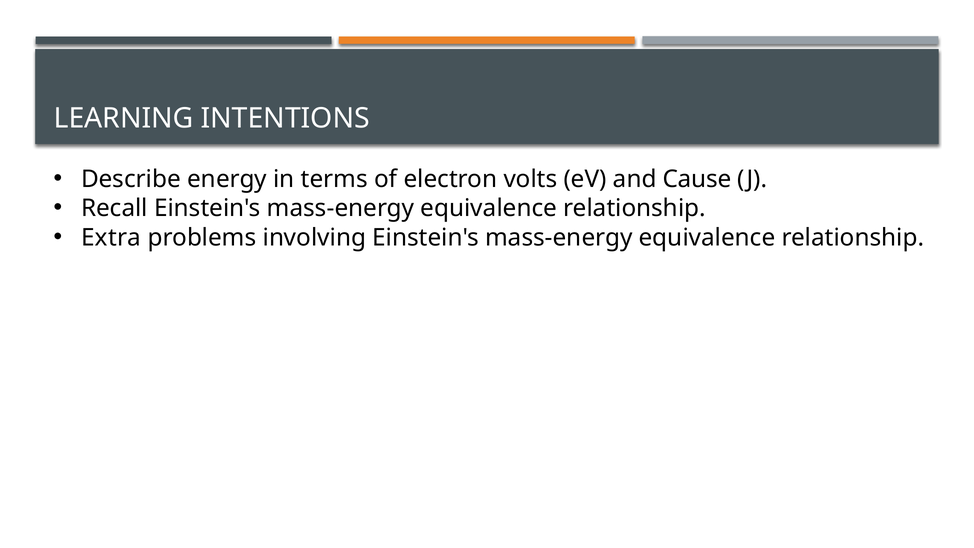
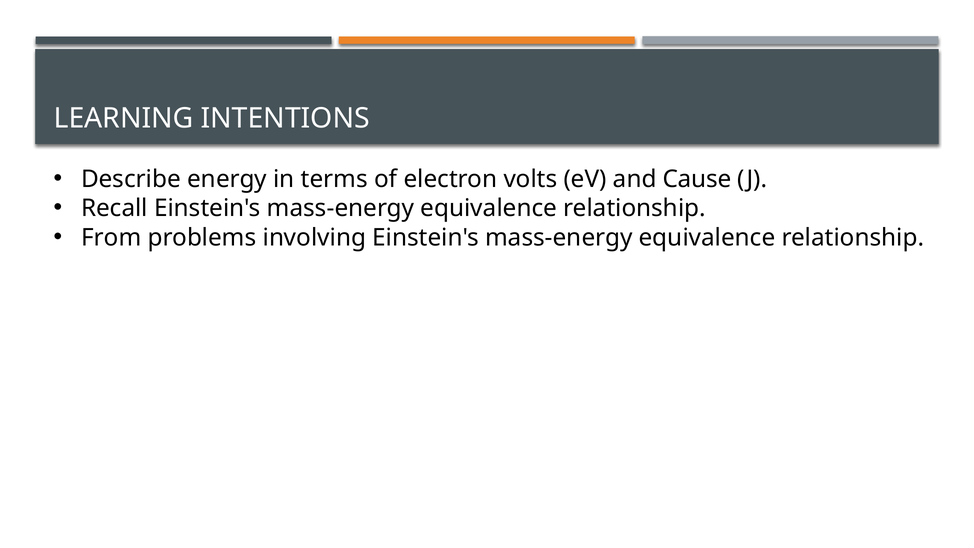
Extra: Extra -> From
